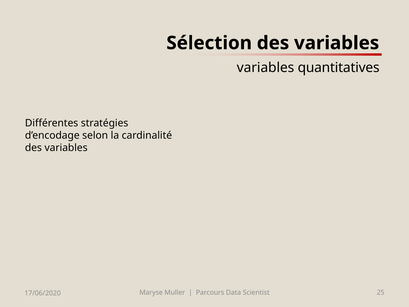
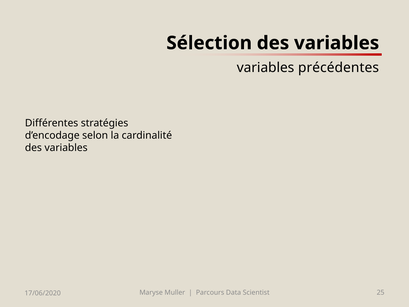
quantitatives: quantitatives -> précédentes
